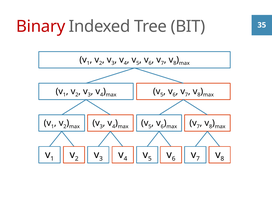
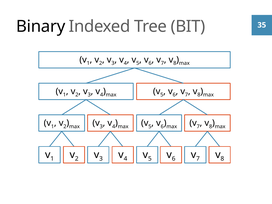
Binary colour: red -> black
